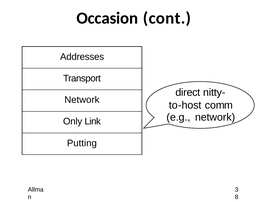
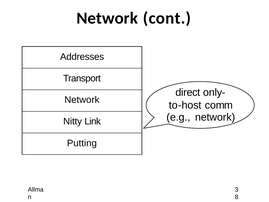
Occasion at (107, 18): Occasion -> Network
nitty-: nitty- -> only-
Only: Only -> Nitty
